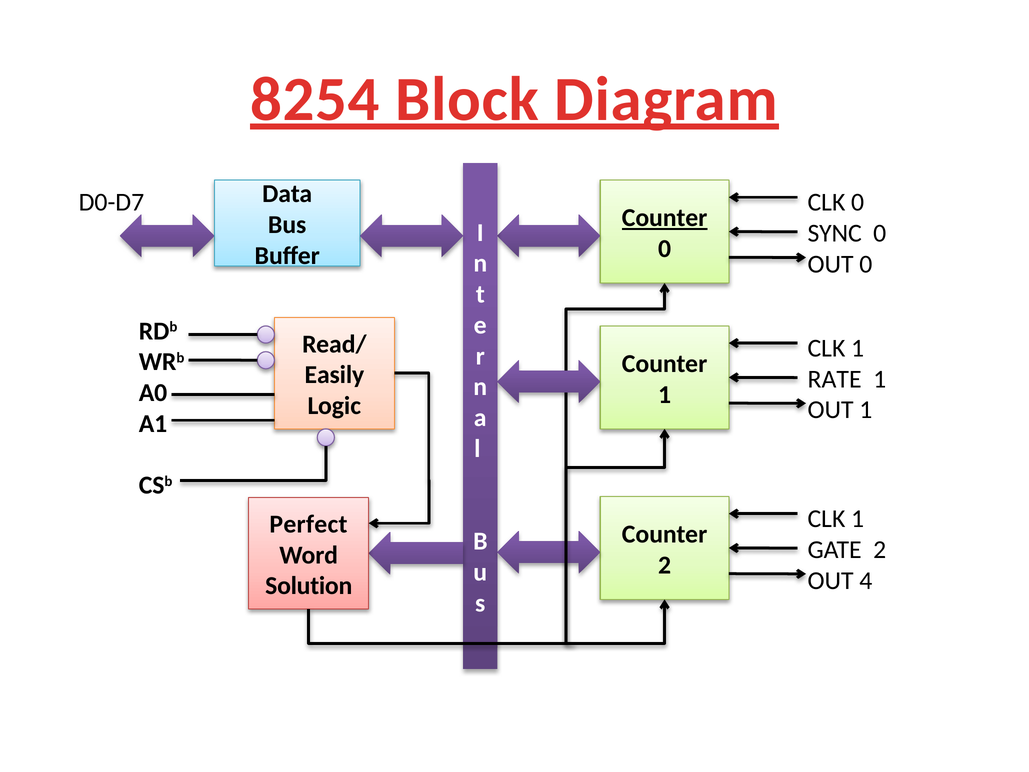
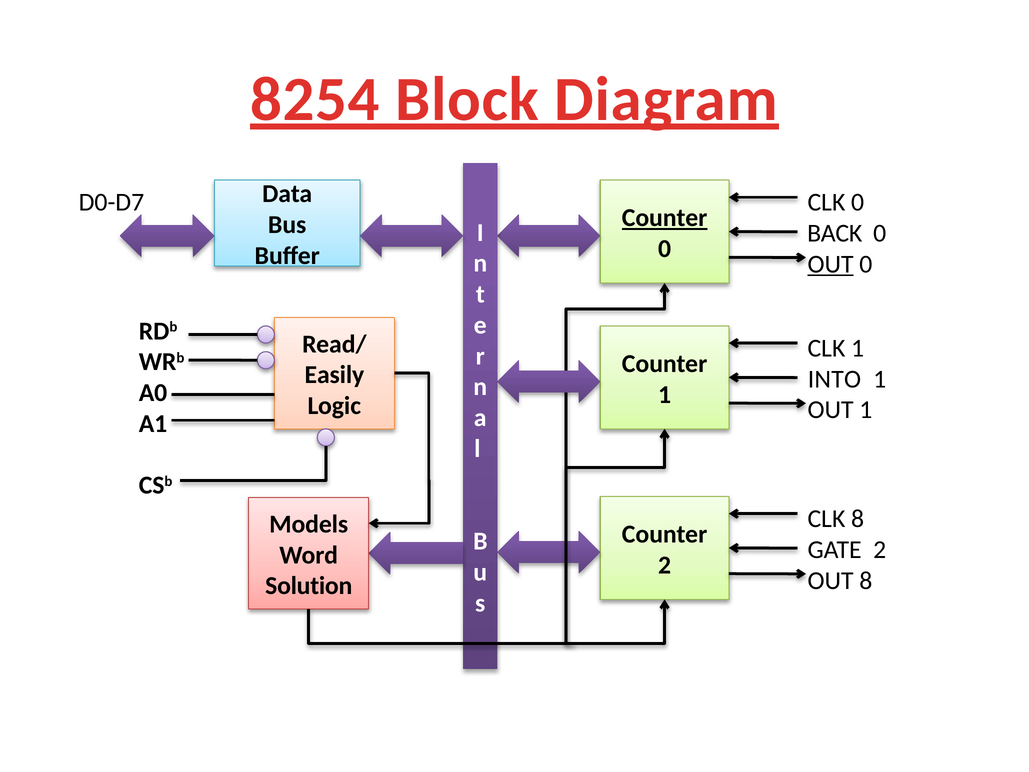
SYNC: SYNC -> BACK
OUT at (831, 264) underline: none -> present
RATE: RATE -> INTO
1 at (858, 519): 1 -> 8
Perfect: Perfect -> Models
OUT 4: 4 -> 8
